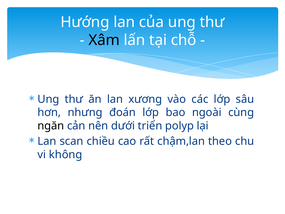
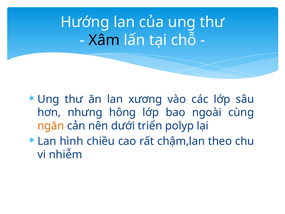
đoán: đoán -> hông
ngăn colour: black -> orange
scan: scan -> hình
không: không -> nhiễm
